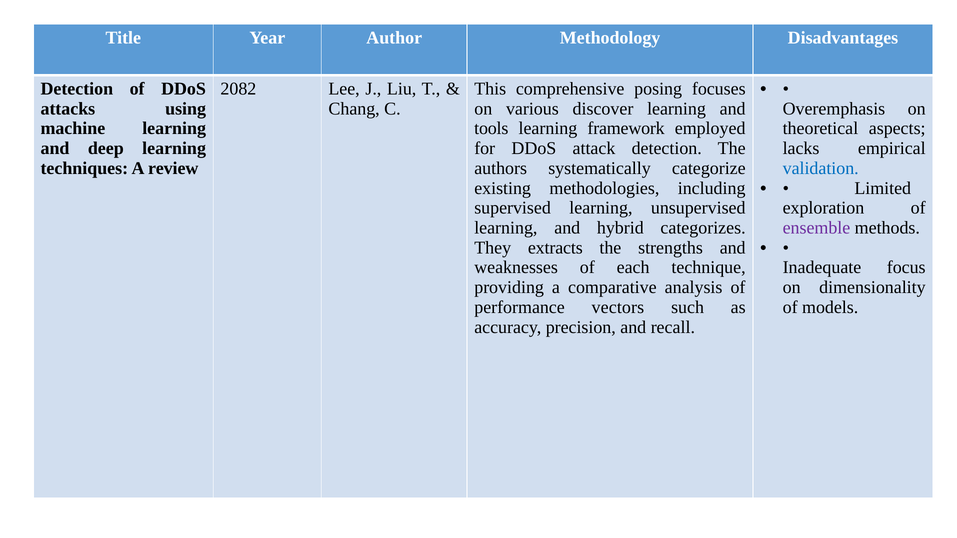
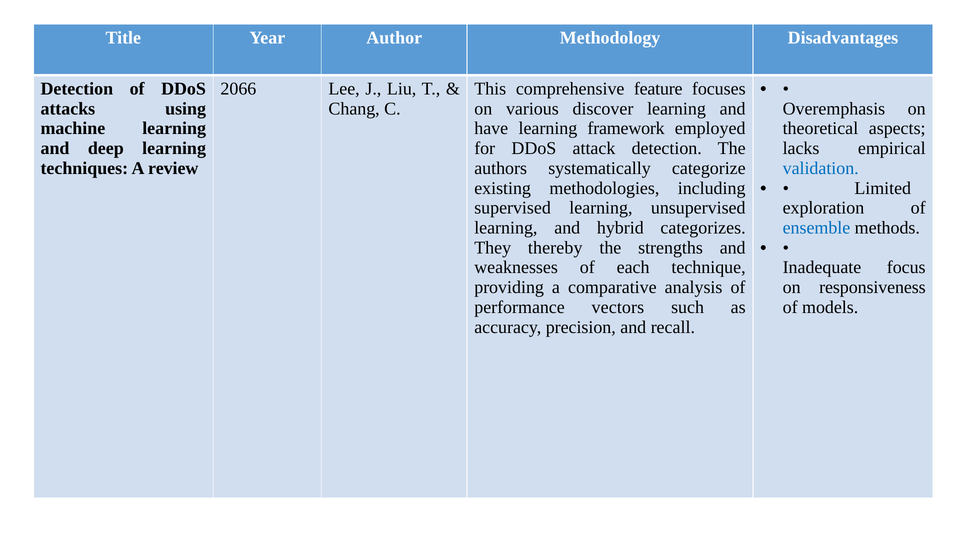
2082: 2082 -> 2066
posing: posing -> feature
tools: tools -> have
ensemble colour: purple -> blue
extracts: extracts -> thereby
dimensionality: dimensionality -> responsiveness
